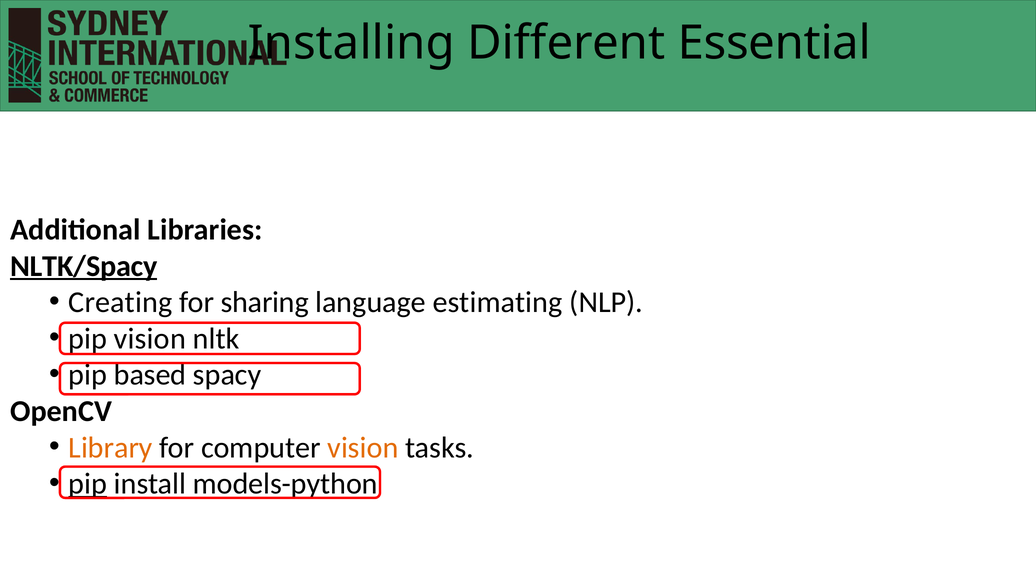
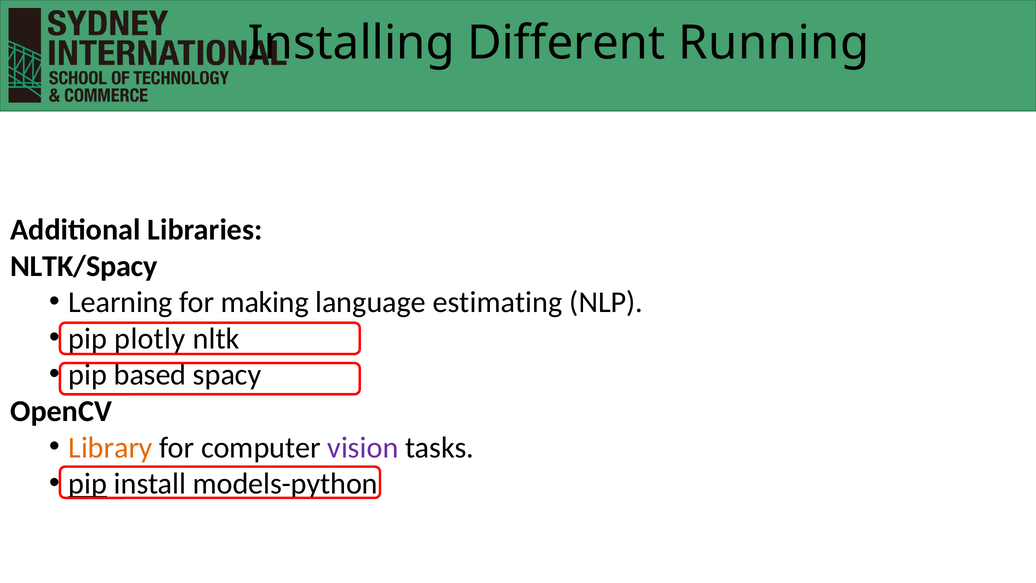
Essential: Essential -> Running
NLTK/Spacy underline: present -> none
Creating: Creating -> Learning
sharing: sharing -> making
pip vision: vision -> plotly
vision at (363, 447) colour: orange -> purple
